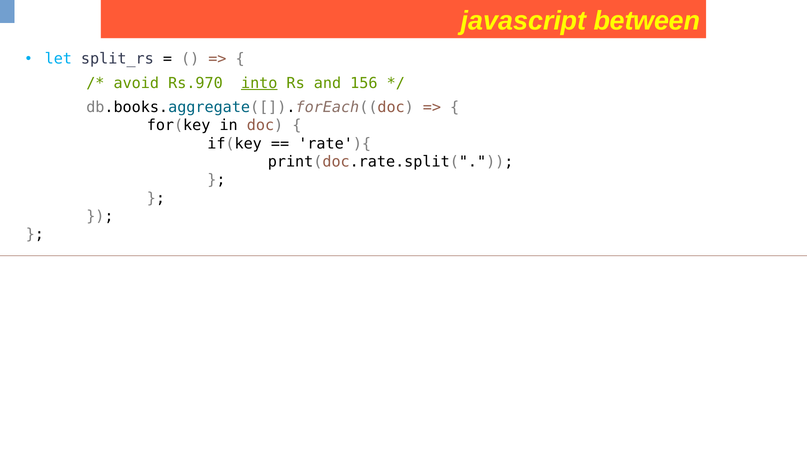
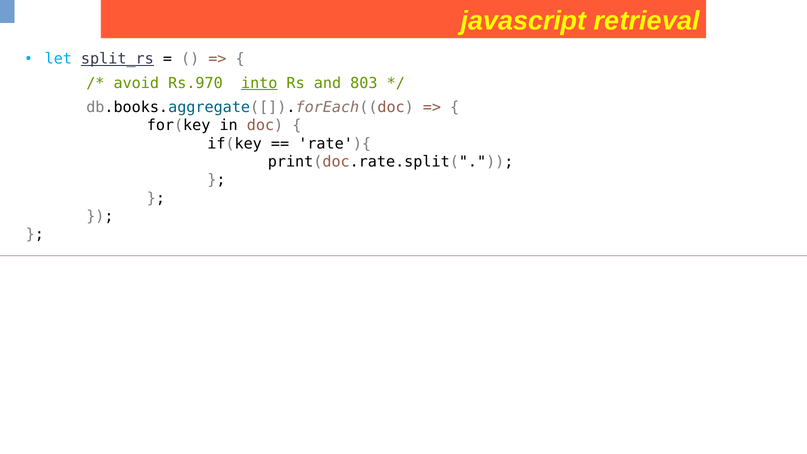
between: between -> retrieval
split_rs underline: none -> present
156: 156 -> 803
